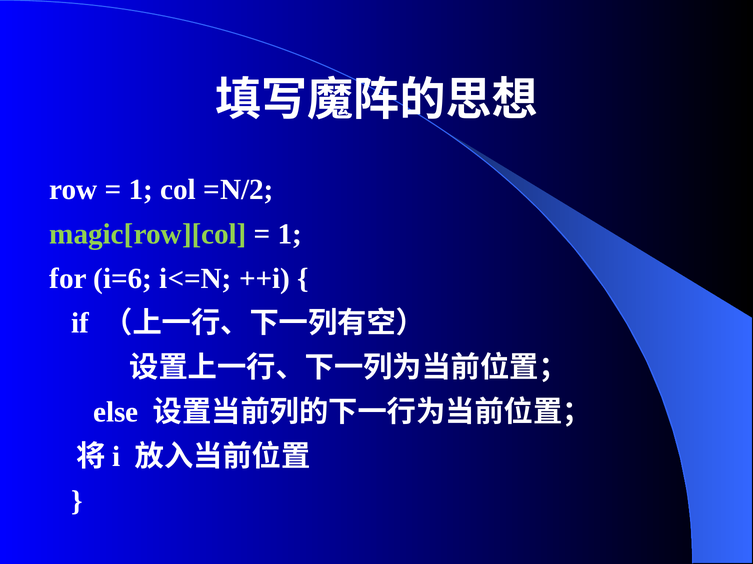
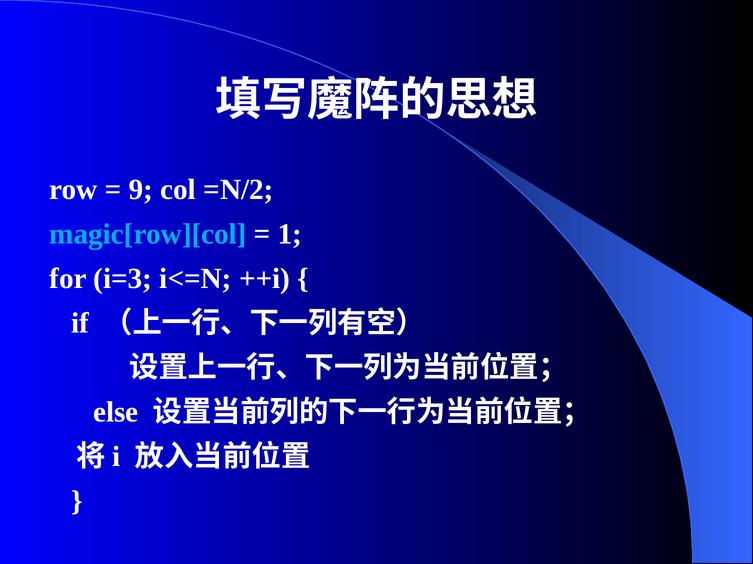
1 at (141, 190): 1 -> 9
magic[row][col colour: light green -> light blue
i=6: i=6 -> i=3
